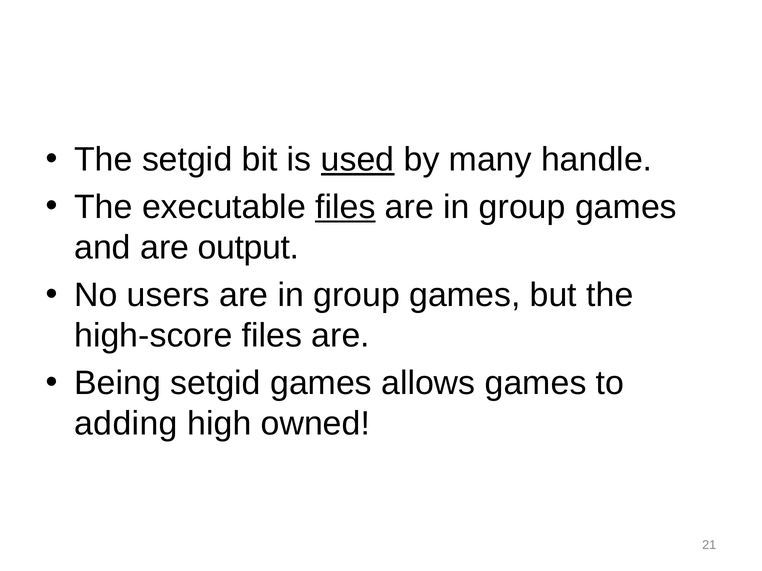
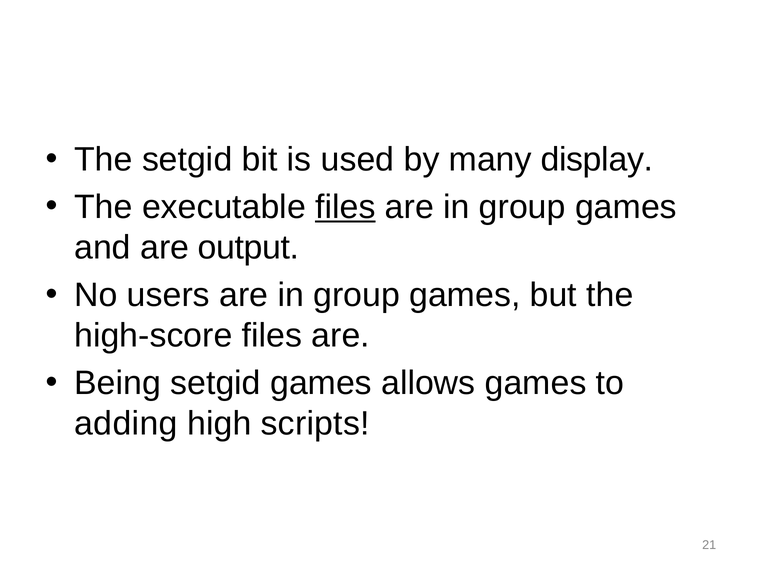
used underline: present -> none
handle: handle -> display
owned: owned -> scripts
